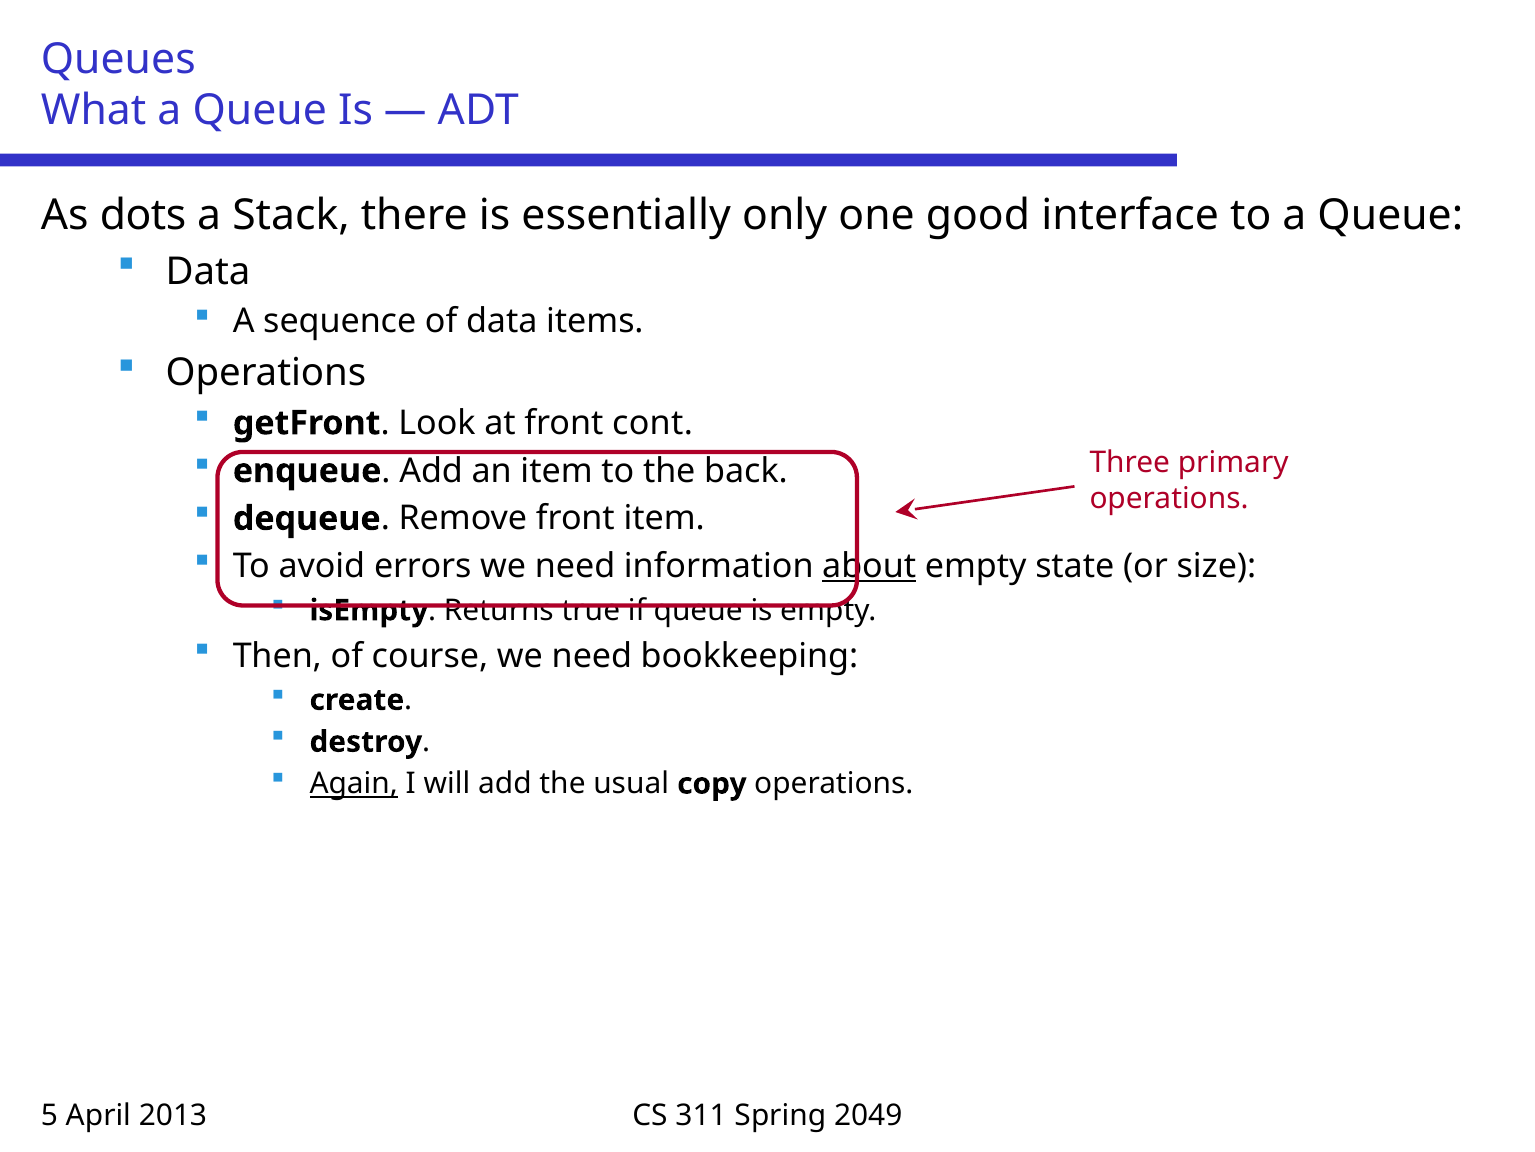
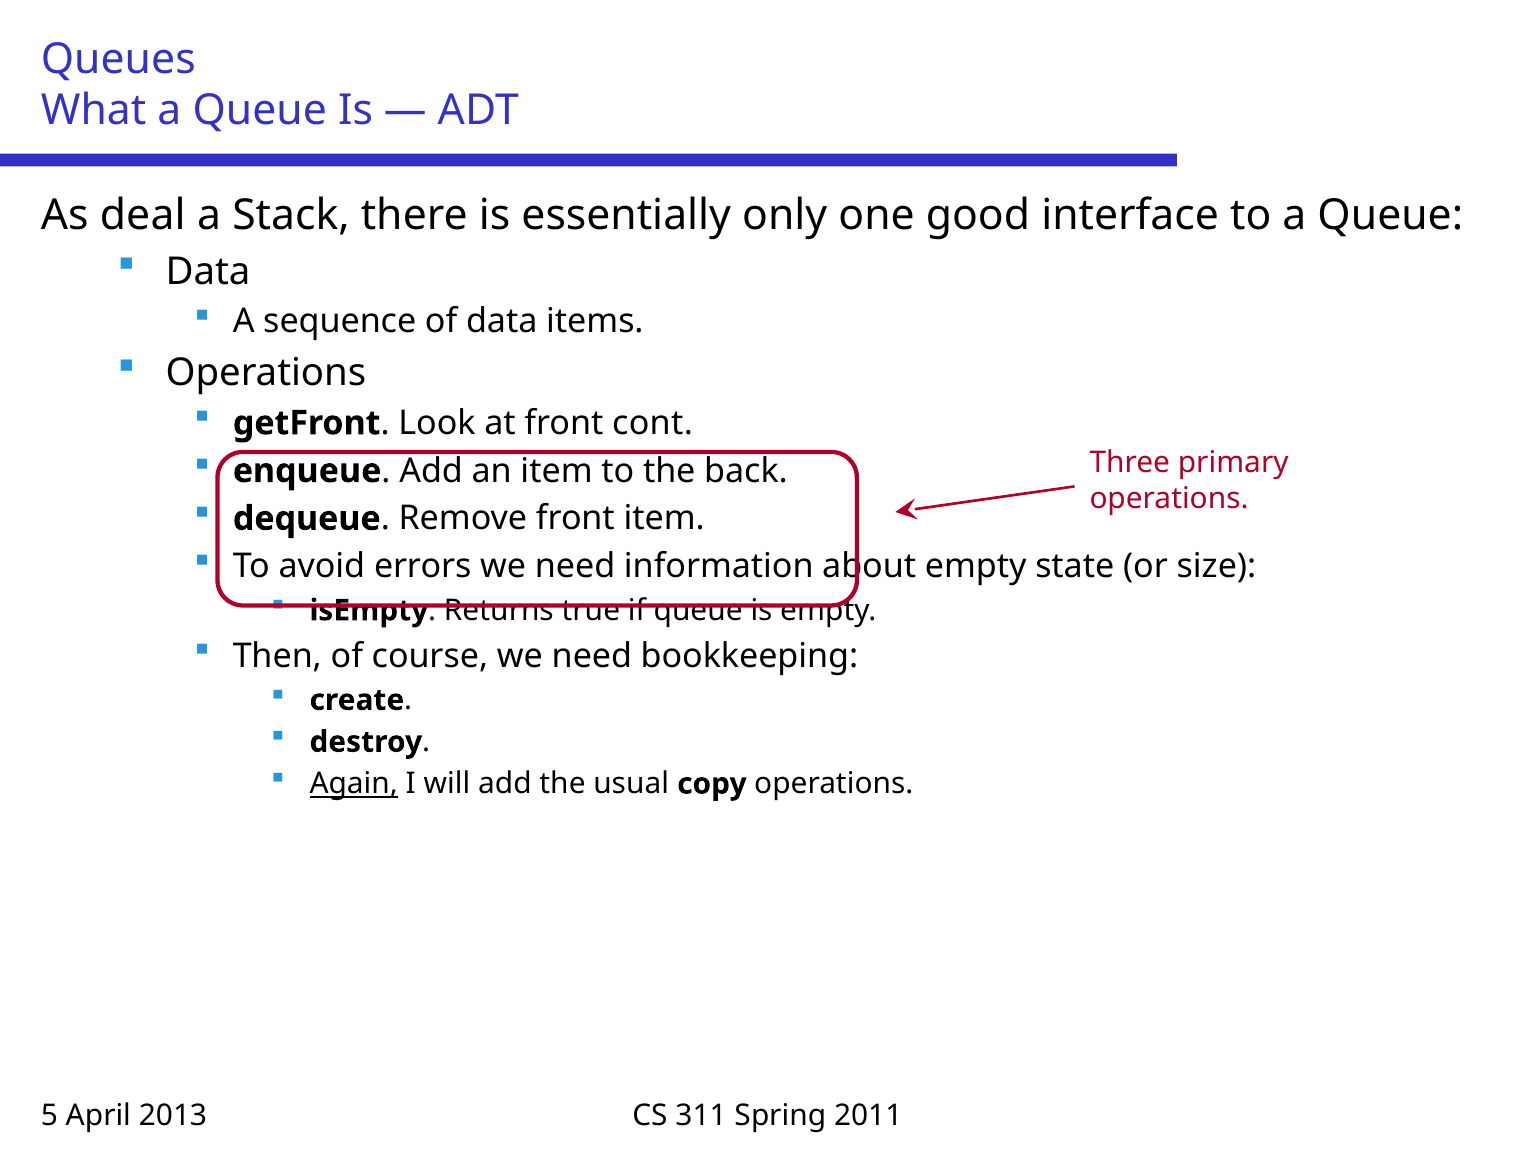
dots: dots -> deal
about underline: present -> none
2049: 2049 -> 2011
